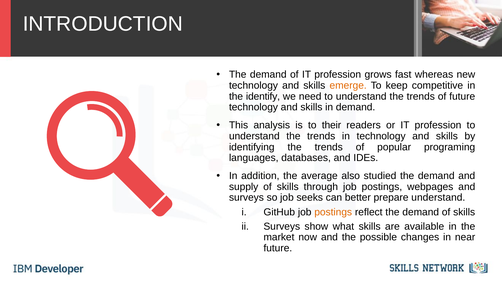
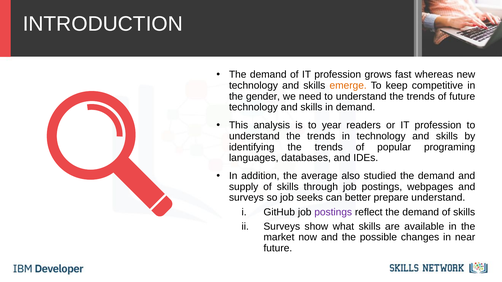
identify: identify -> gender
their: their -> year
postings at (333, 212) colour: orange -> purple
